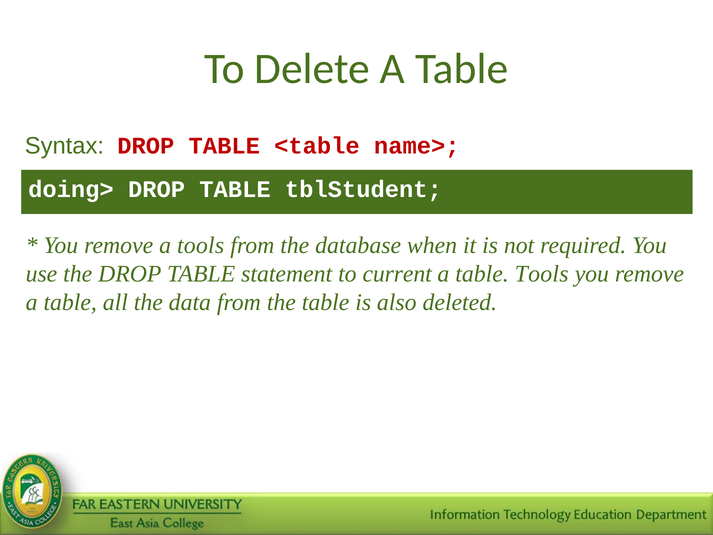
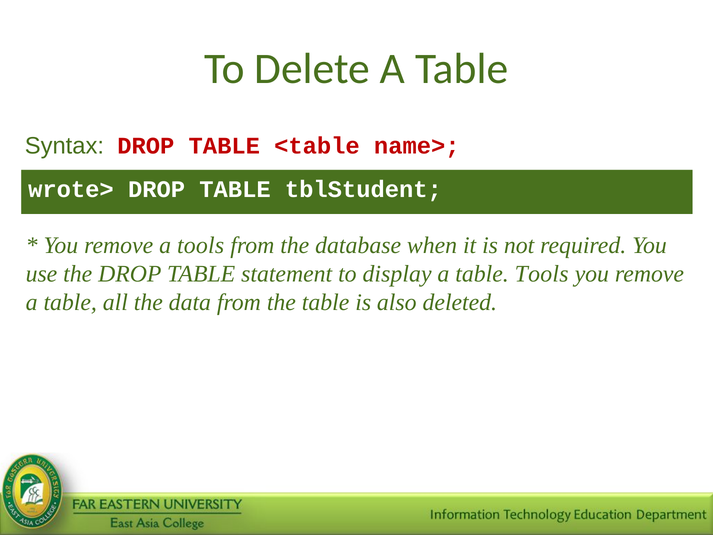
doing>: doing> -> wrote>
current: current -> display
